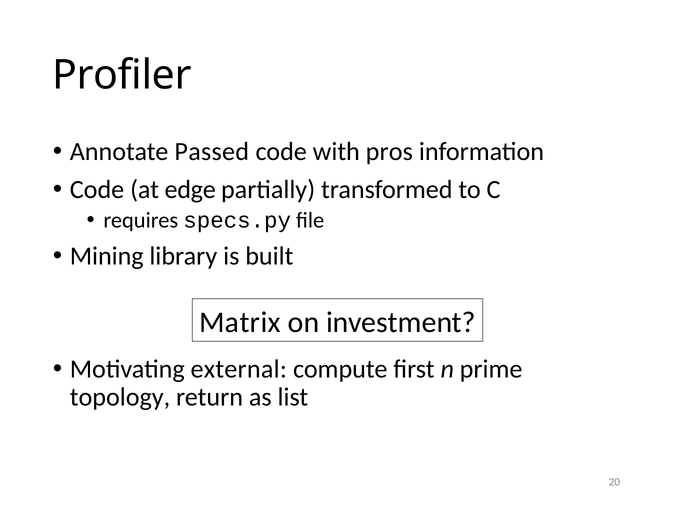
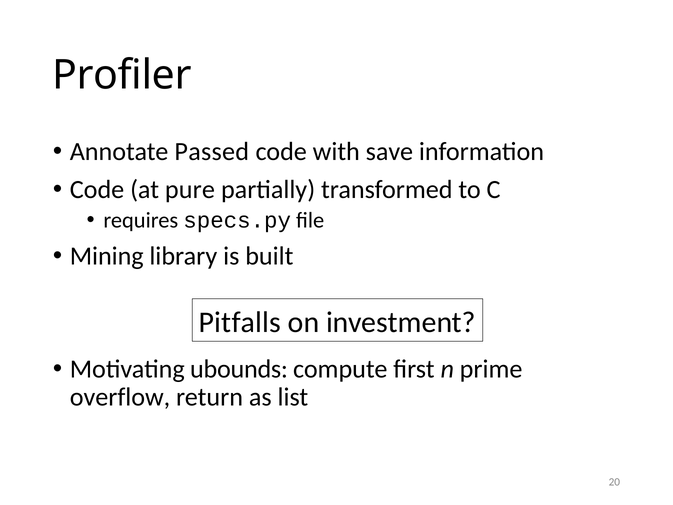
pros: pros -> save
edge: edge -> pure
Matrix: Matrix -> Pitfalls
external: external -> ubounds
topology: topology -> overflow
